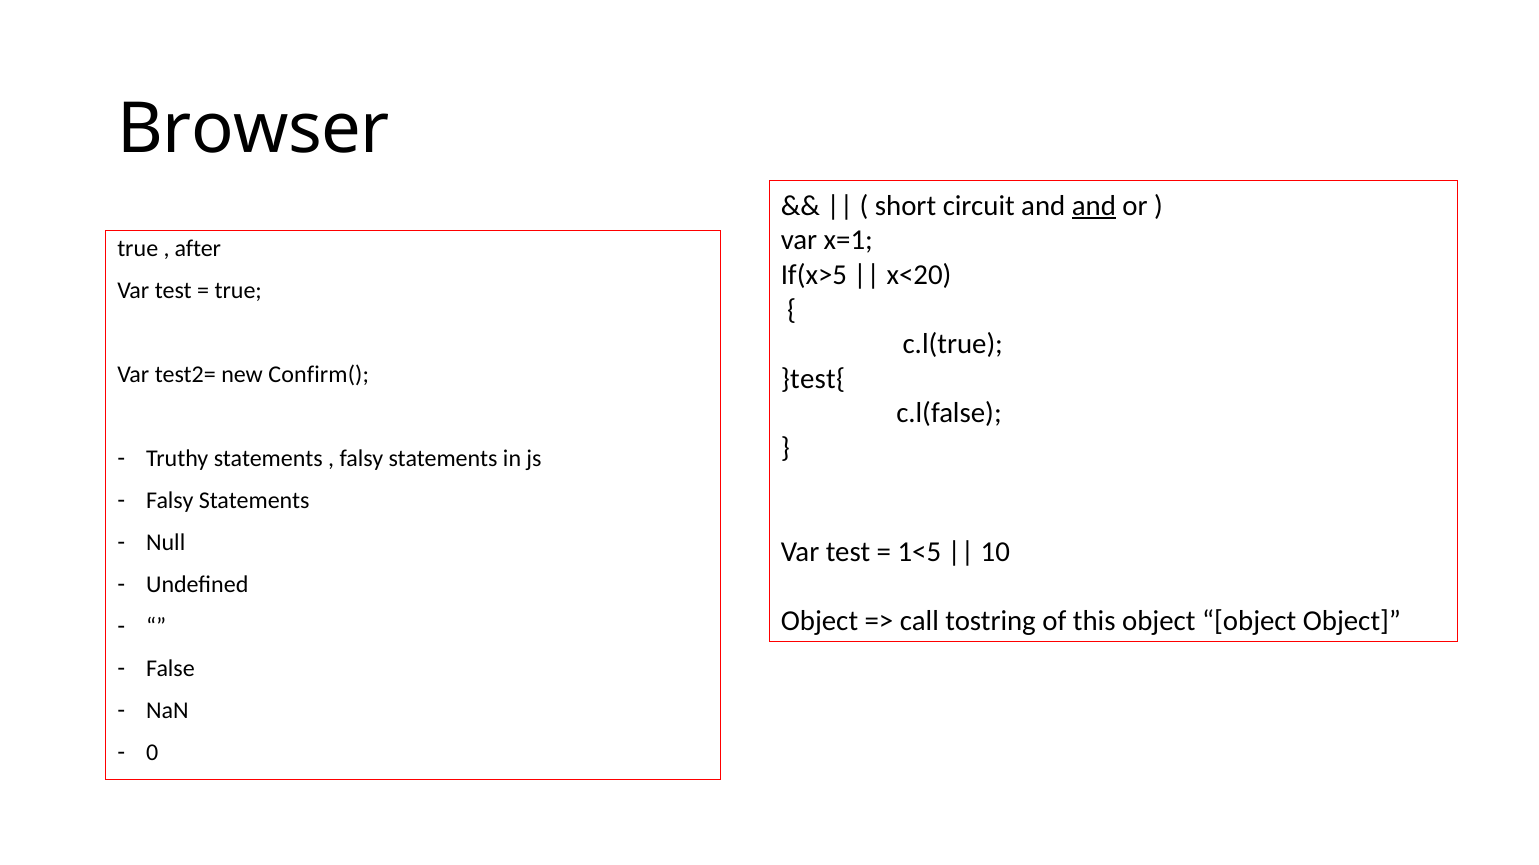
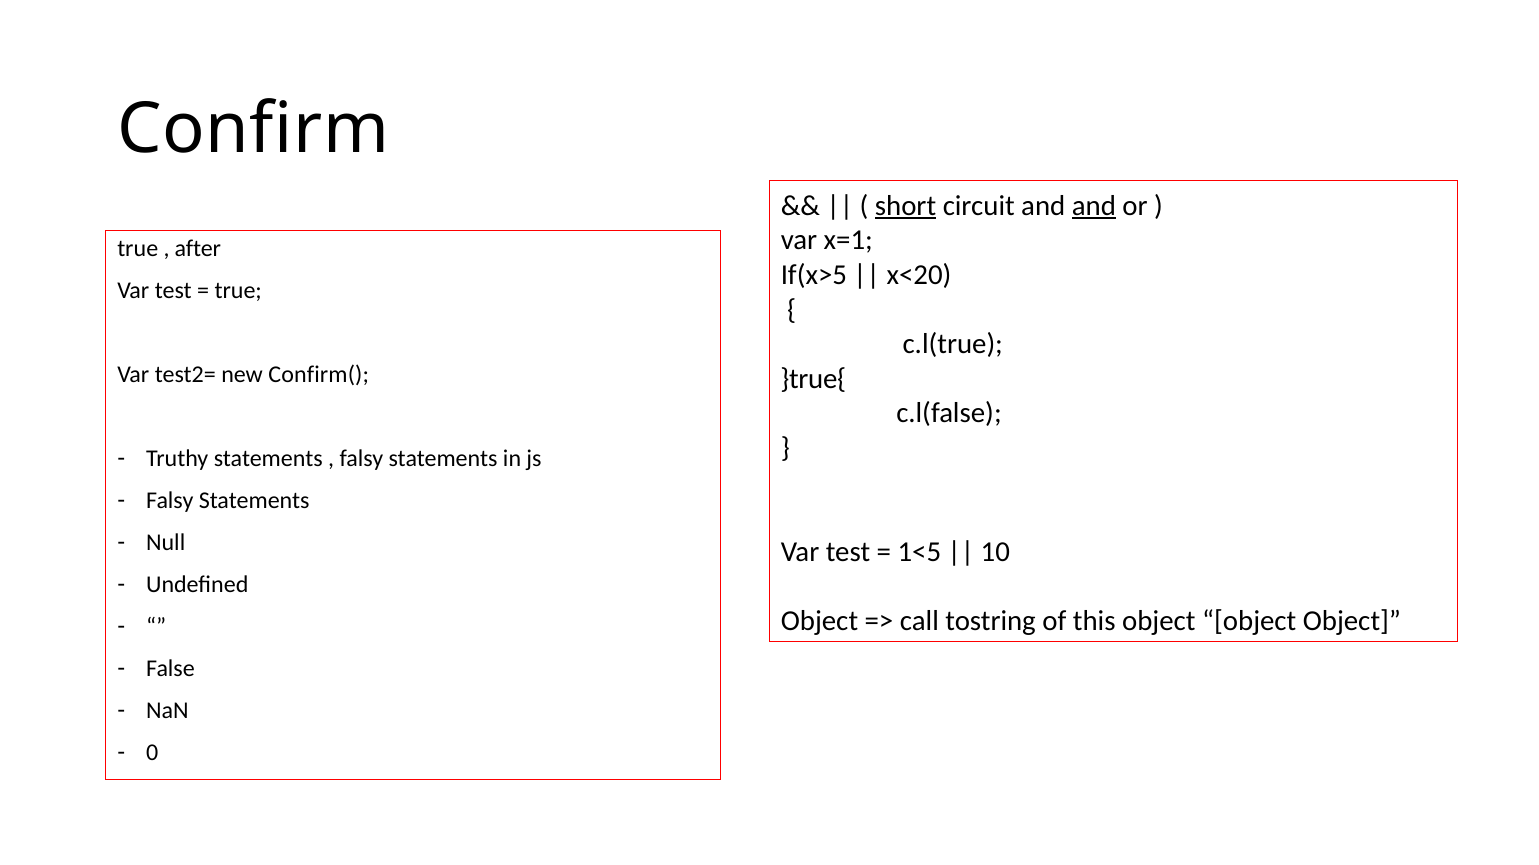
Browser: Browser -> Confirm
short underline: none -> present
}test{: }test{ -> }true{
